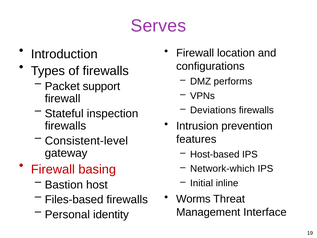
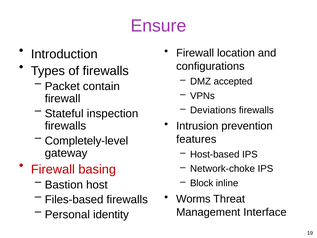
Serves: Serves -> Ensure
performs: performs -> accepted
support: support -> contain
Consistent-level: Consistent-level -> Completely-level
Network-which: Network-which -> Network-choke
Initial: Initial -> Block
